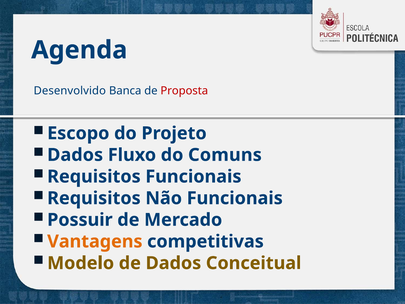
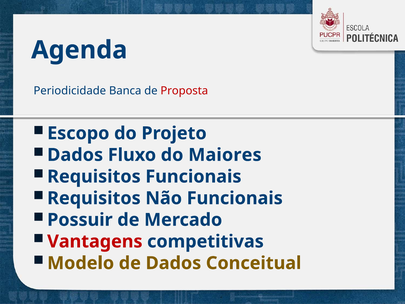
Desenvolvido: Desenvolvido -> Periodicidade
Comuns: Comuns -> Maiores
Vantagens colour: orange -> red
